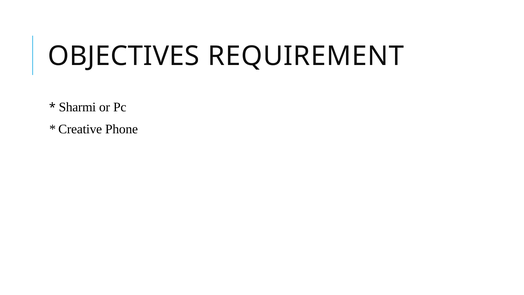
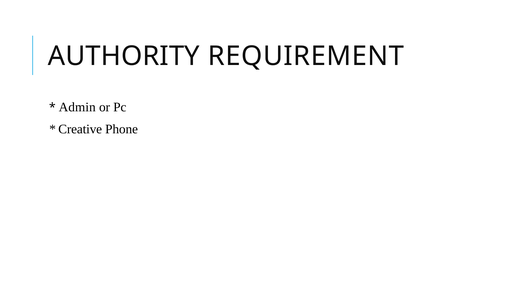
OBJECTIVES: OBJECTIVES -> AUTHORITY
Sharmi: Sharmi -> Admin
